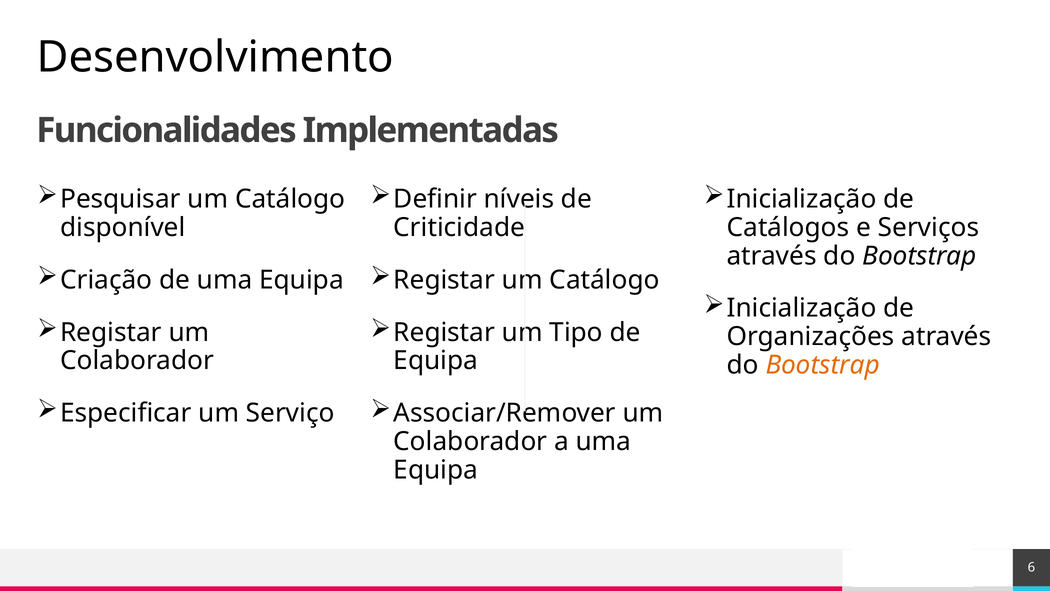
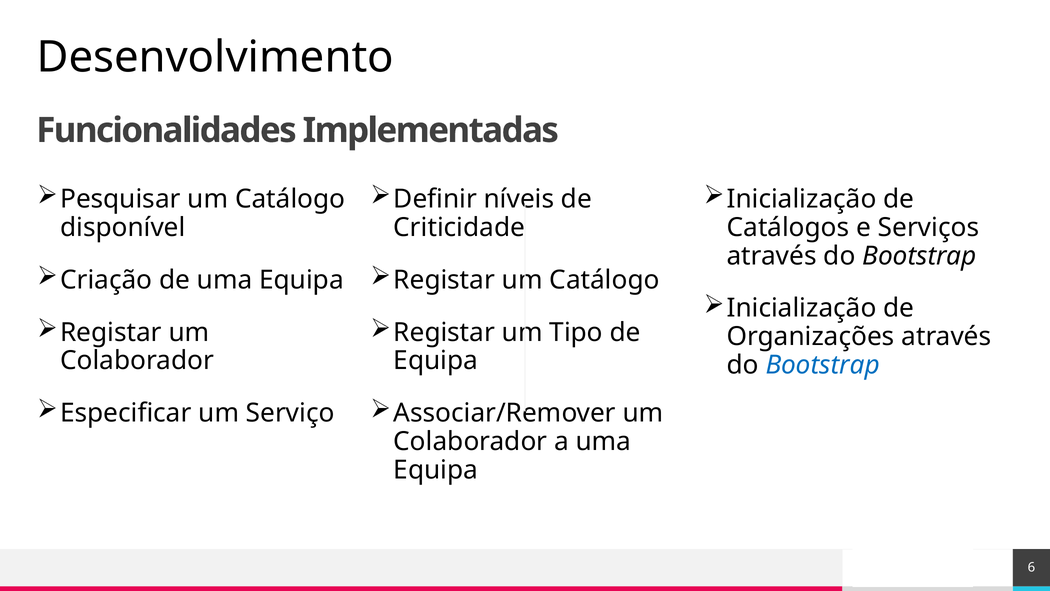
Bootstrap at (823, 365) colour: orange -> blue
